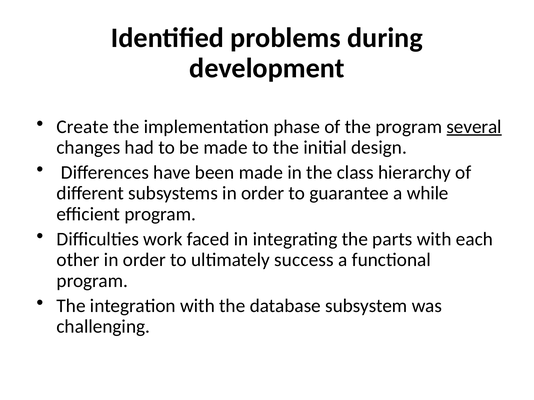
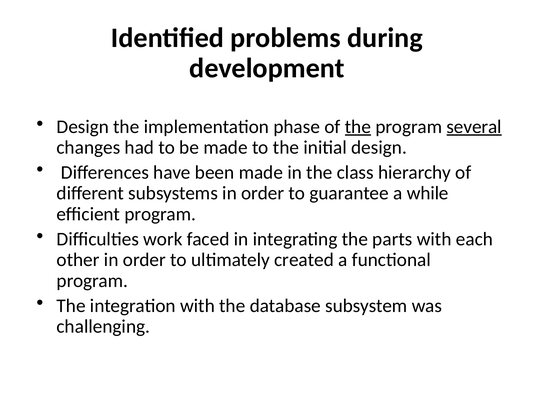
Create at (83, 127): Create -> Design
the at (358, 127) underline: none -> present
success: success -> created
